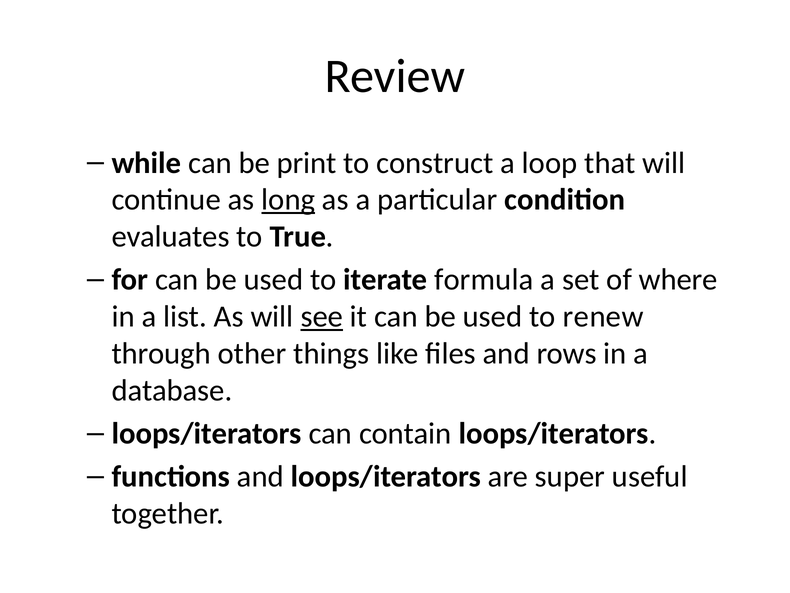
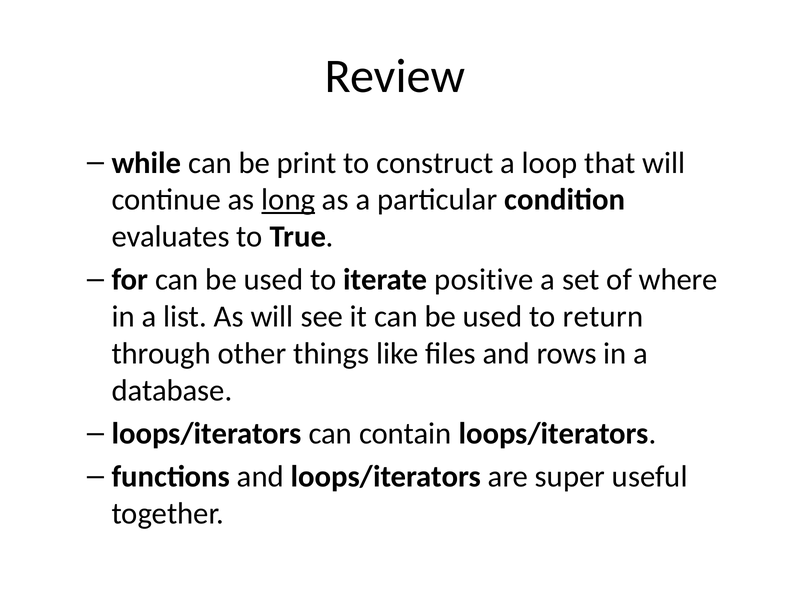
formula: formula -> positive
see underline: present -> none
renew: renew -> return
